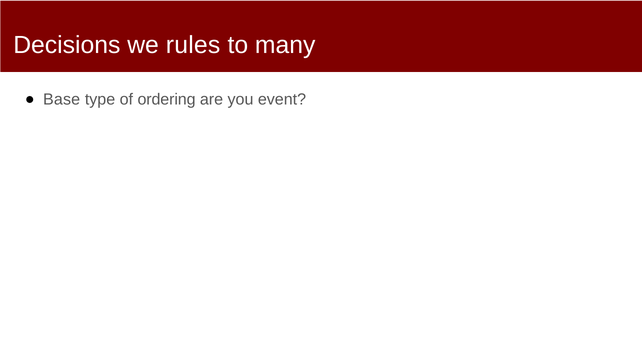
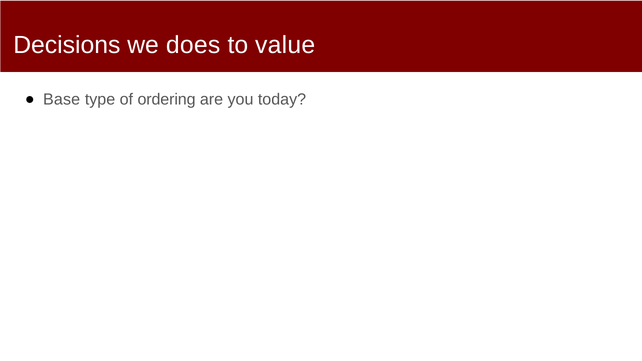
rules: rules -> does
many: many -> value
event: event -> today
